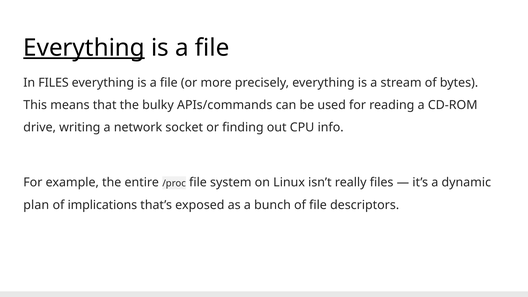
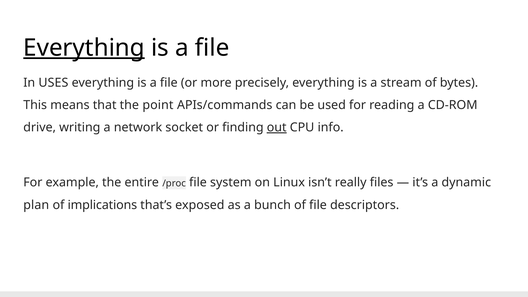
In FILES: FILES -> USES
bulky: bulky -> point
out underline: none -> present
